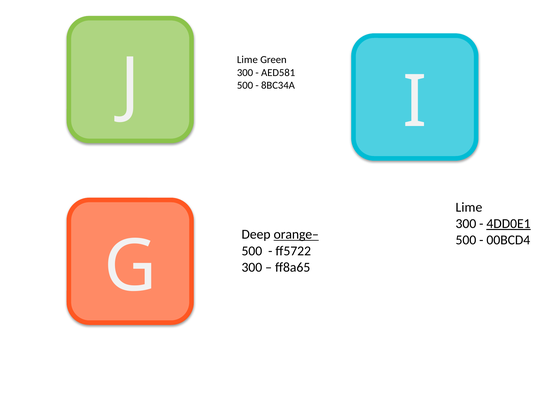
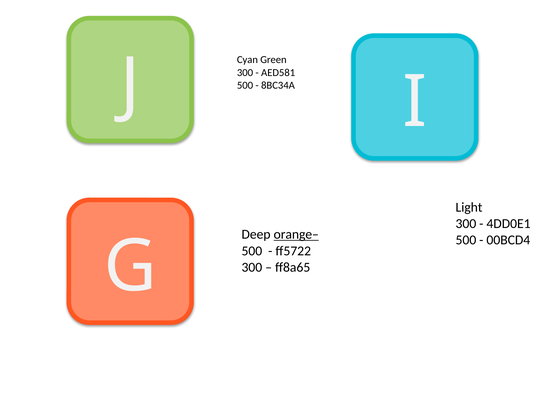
Lime at (247, 60): Lime -> Cyan
Lime at (469, 207): Lime -> Light
4DD0E1 underline: present -> none
